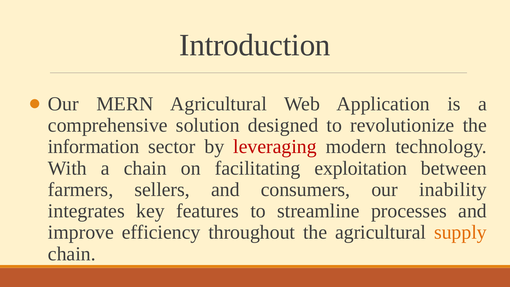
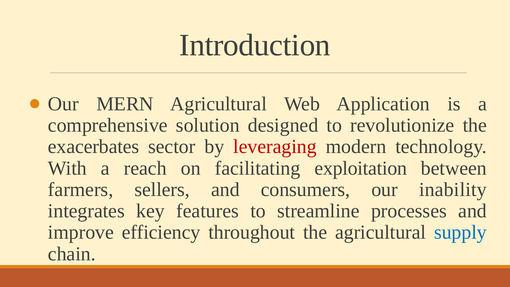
information: information -> exacerbates
a chain: chain -> reach
supply colour: orange -> blue
